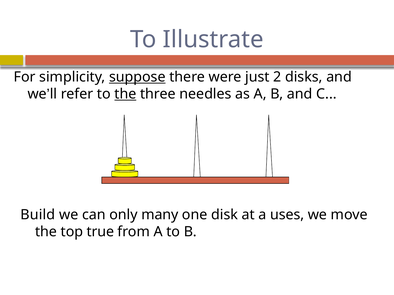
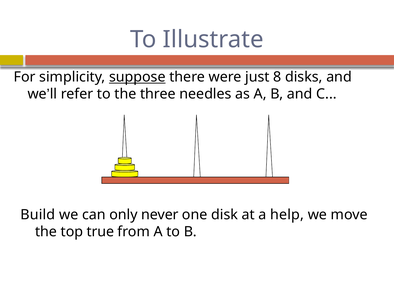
2: 2 -> 8
the at (125, 94) underline: present -> none
many: many -> never
uses: uses -> help
